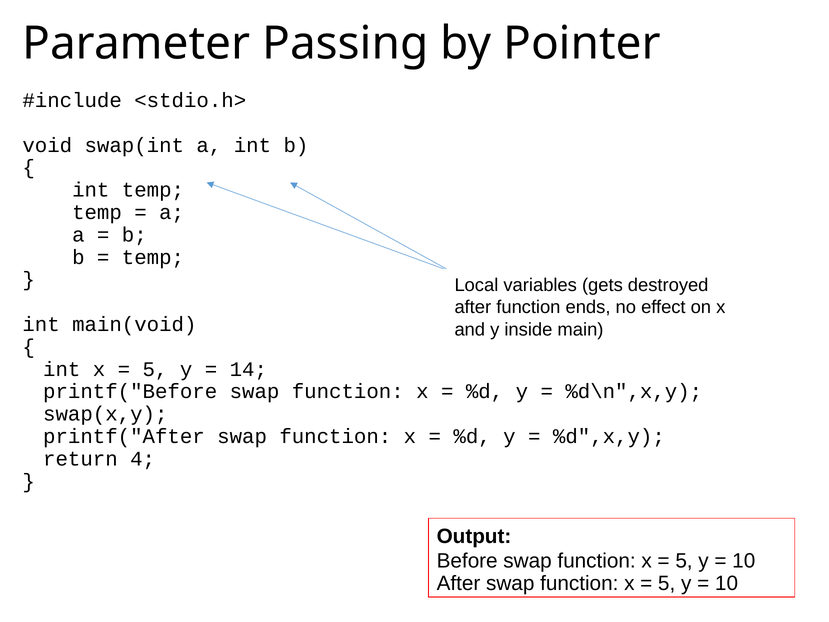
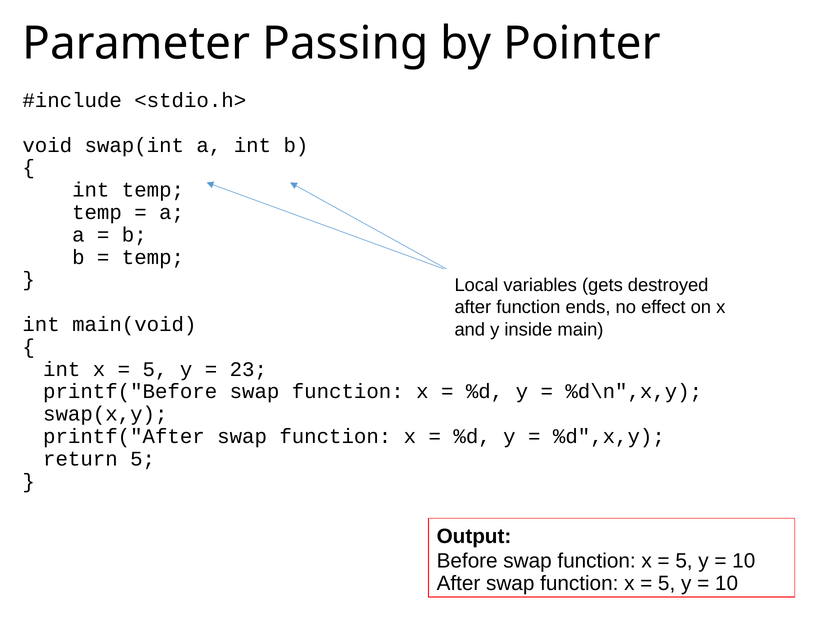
14: 14 -> 23
return 4: 4 -> 5
